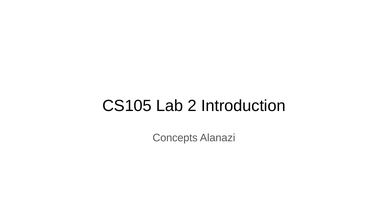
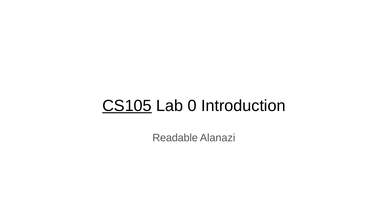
CS105 underline: none -> present
2: 2 -> 0
Concepts: Concepts -> Readable
